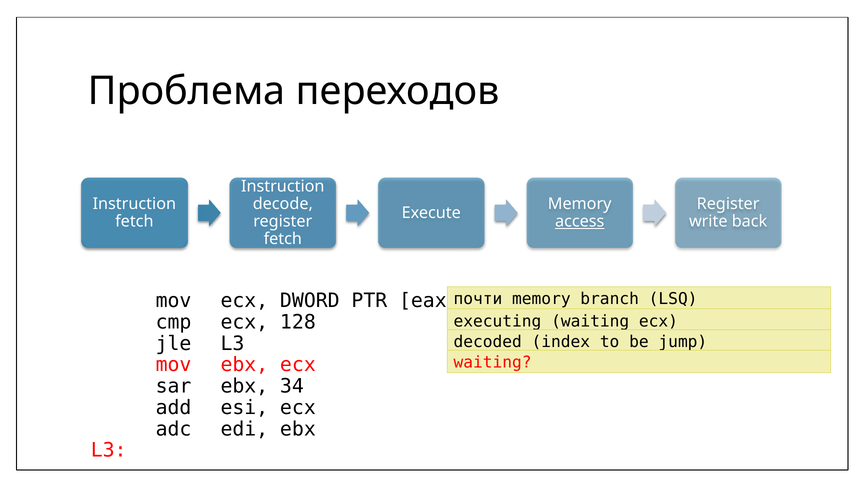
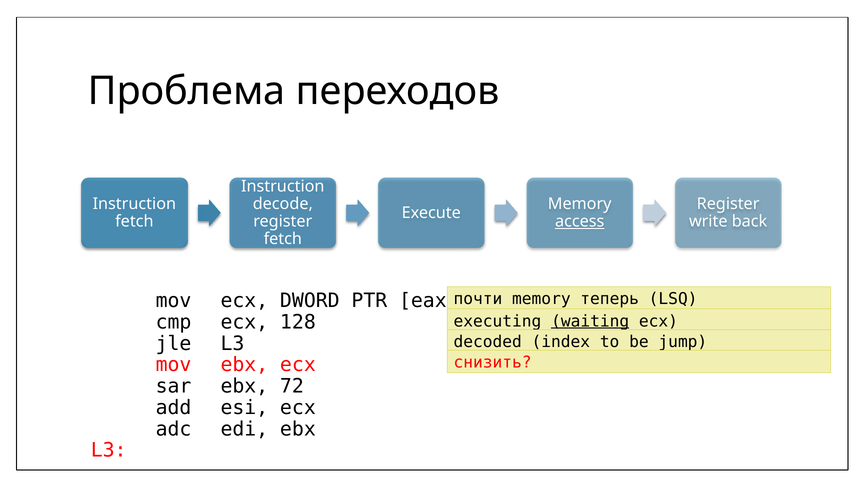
branch: branch -> теперь
waiting at (590, 321) underline: none -> present
waiting at (493, 362): waiting -> снизить
34: 34 -> 72
